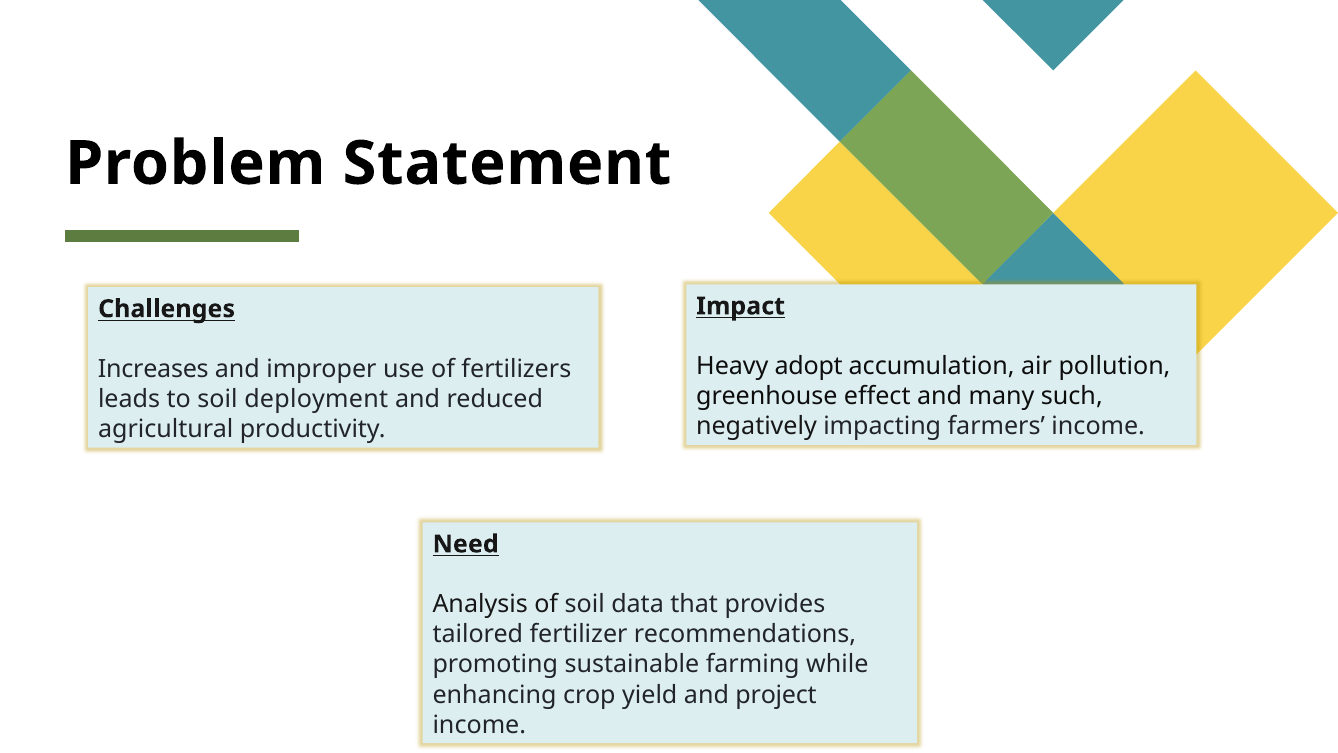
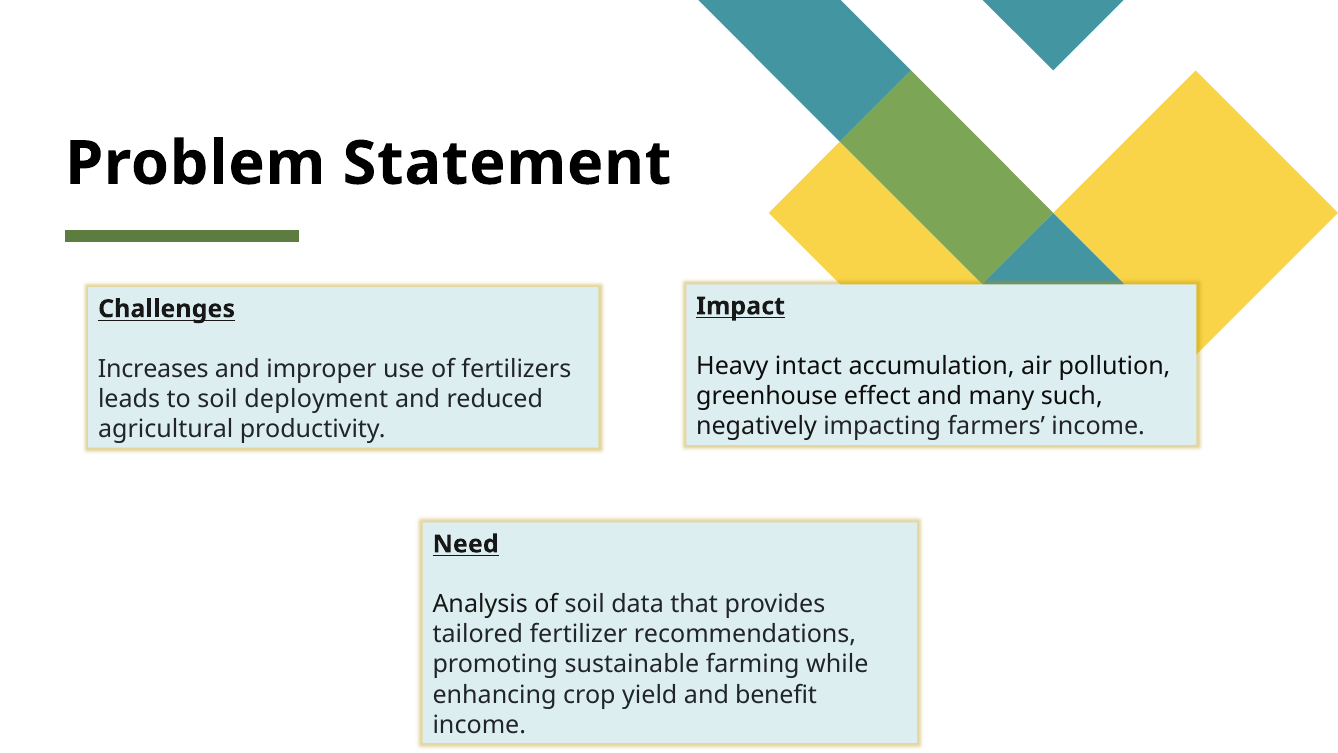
adopt: adopt -> intact
project: project -> benefit
